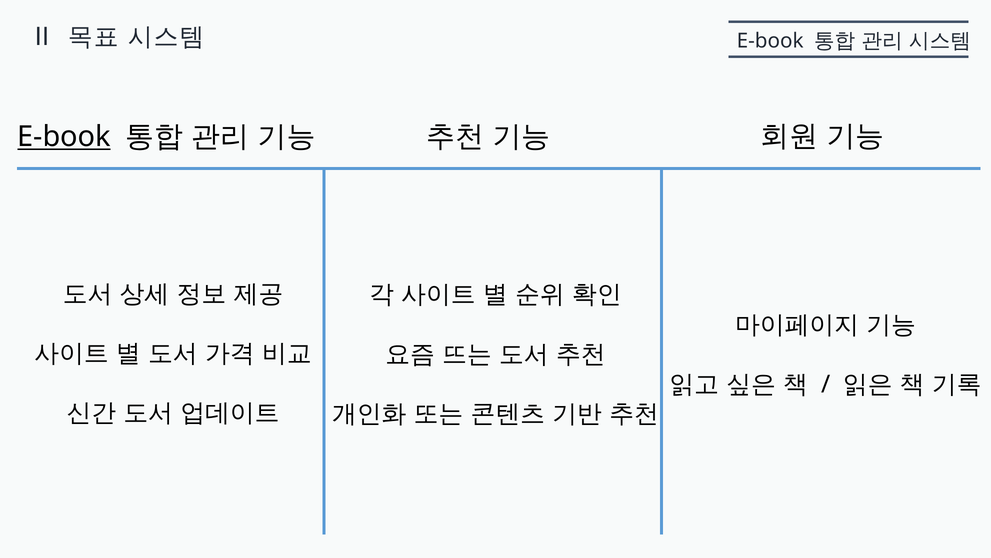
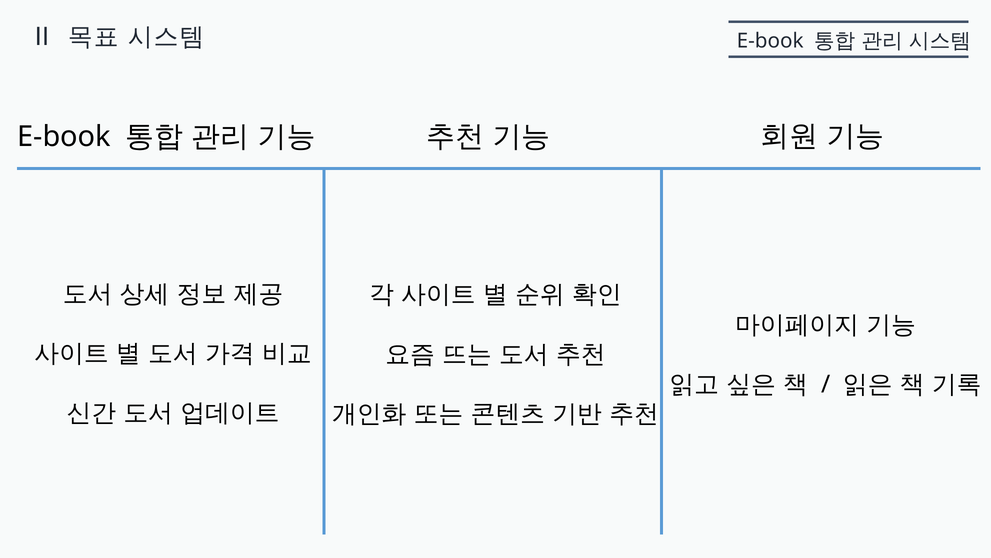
E-book at (64, 137) underline: present -> none
